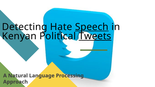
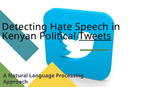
Speech underline: present -> none
